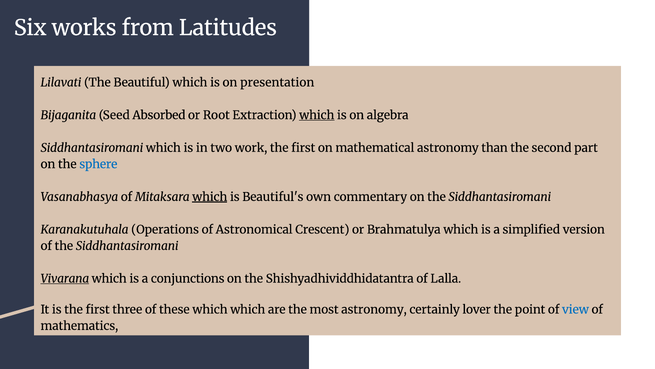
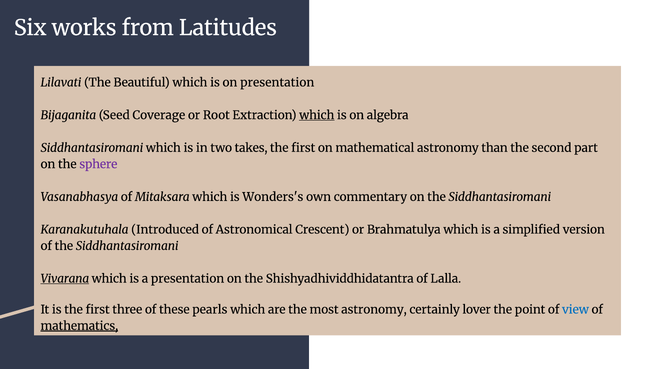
Absorbed: Absorbed -> Coverage
work: work -> takes
sphere colour: blue -> purple
which at (210, 197) underline: present -> none
Beautiful's: Beautiful's -> Wonders's
Operations: Operations -> Introduced
a conjunctions: conjunctions -> presentation
these which: which -> pearls
mathematics underline: none -> present
